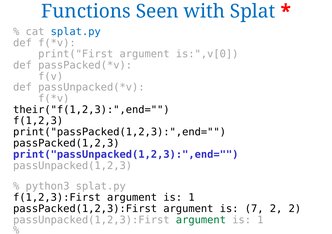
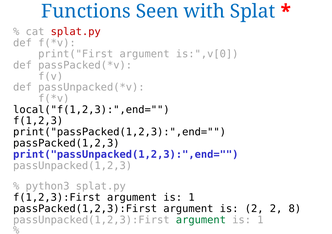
splat.py at (76, 32) colour: blue -> red
their("f(1,2,3):",end=: their("f(1,2,3):",end= -> local("f(1,2,3):",end=
is 7: 7 -> 2
2 2: 2 -> 8
